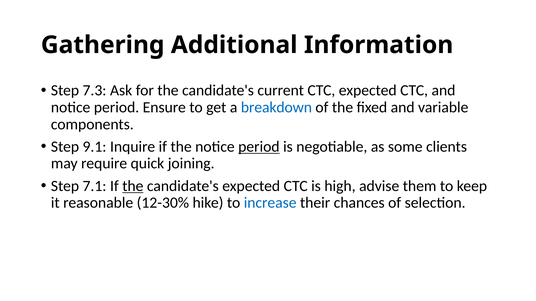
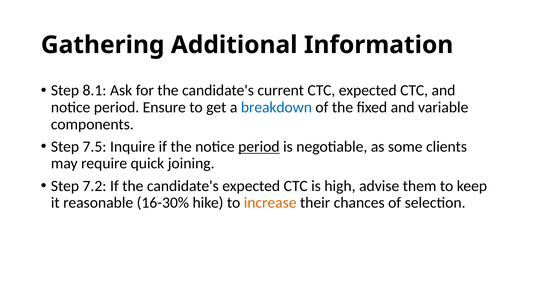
7.3: 7.3 -> 8.1
9.1: 9.1 -> 7.5
7.1: 7.1 -> 7.2
the at (133, 186) underline: present -> none
12-30%: 12-30% -> 16-30%
increase colour: blue -> orange
